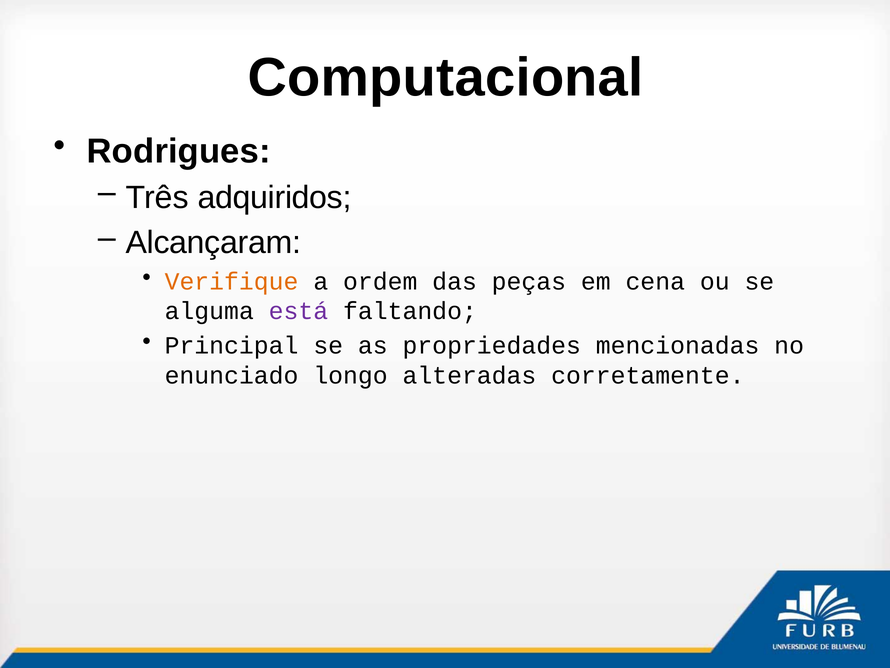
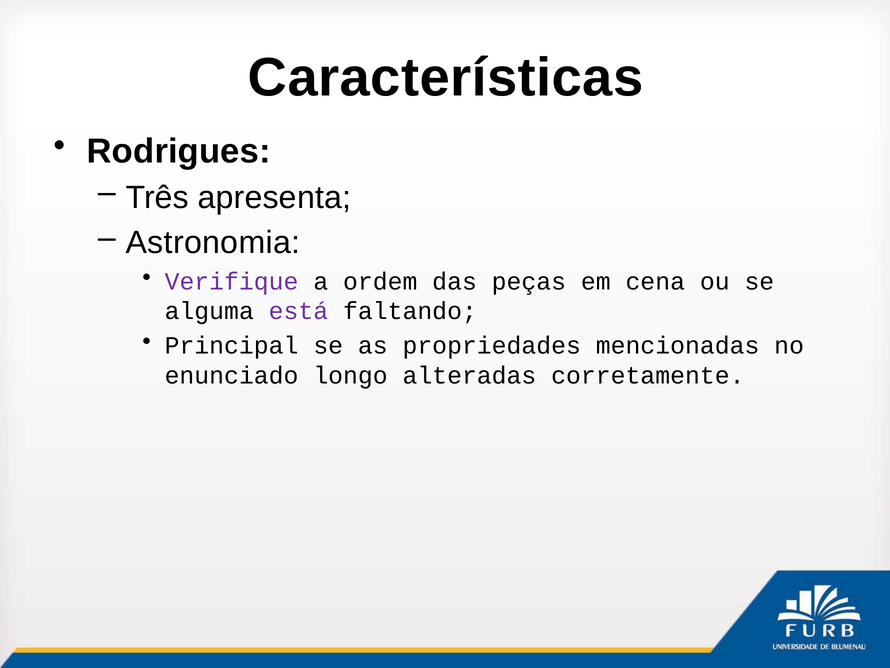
Computacional: Computacional -> Características
adquiridos: adquiridos -> apresenta
Alcançaram: Alcançaram -> Astronomia
Verifique colour: orange -> purple
